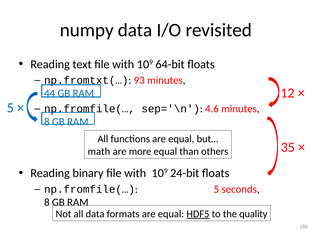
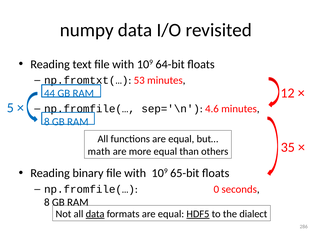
93: 93 -> 53
24-bit: 24-bit -> 65-bit
np.fromfile(… 5: 5 -> 0
data at (95, 214) underline: none -> present
quality: quality -> dialect
